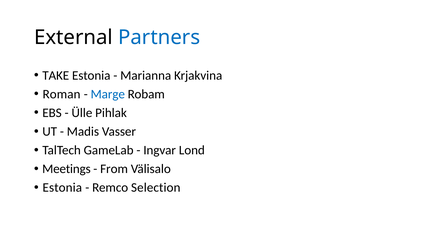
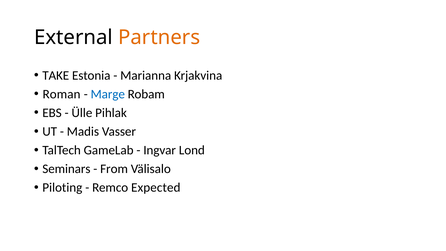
Partners colour: blue -> orange
Meetings: Meetings -> Seminars
Estonia at (62, 188): Estonia -> Piloting
Selection: Selection -> Expected
